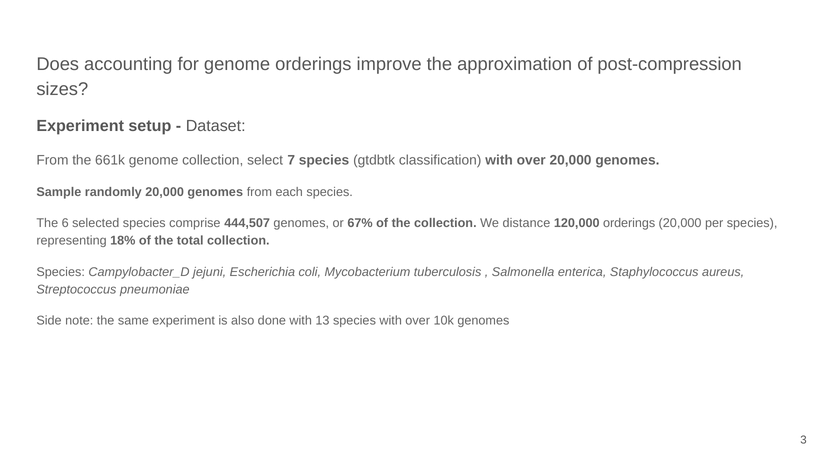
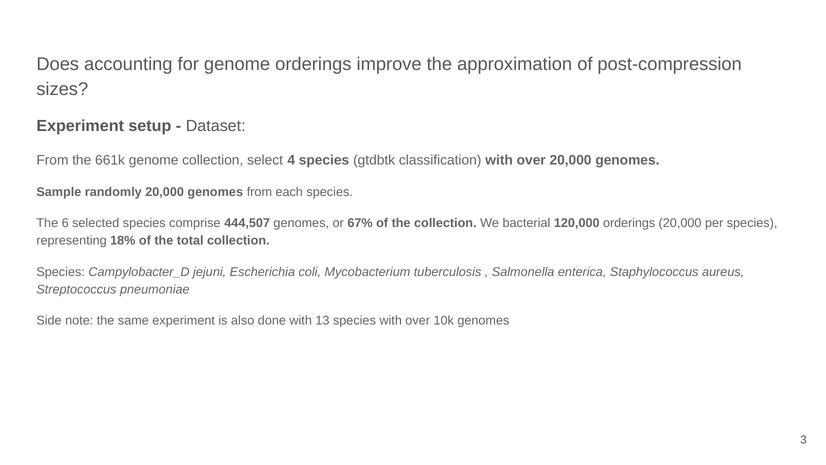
7: 7 -> 4
distance: distance -> bacterial
